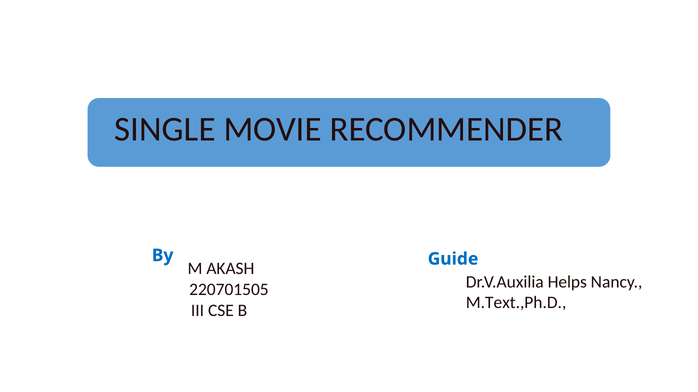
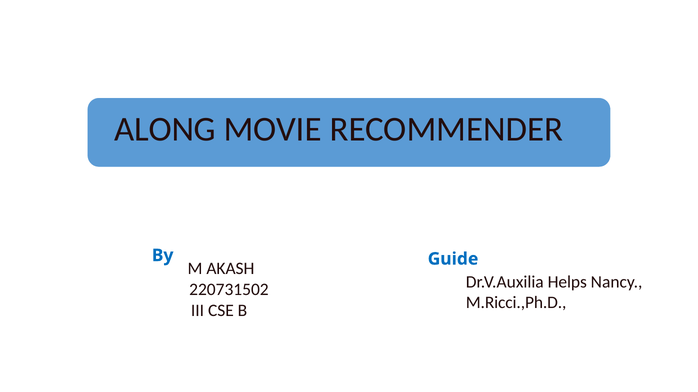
SINGLE: SINGLE -> ALONG
220701505: 220701505 -> 220731502
M.Text.,Ph.D: M.Text.,Ph.D -> M.Ricci.,Ph.D
